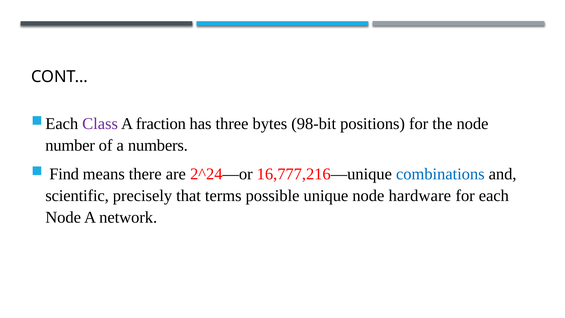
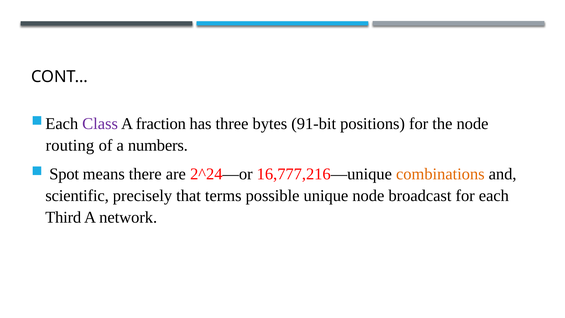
98-bit: 98-bit -> 91-bit
number: number -> routing
Find: Find -> Spot
combinations colour: blue -> orange
hardware: hardware -> broadcast
Node at (63, 217): Node -> Third
